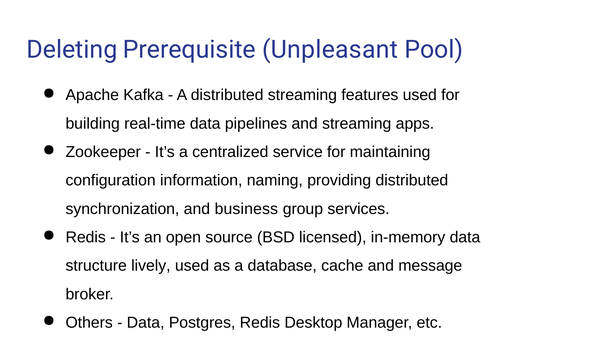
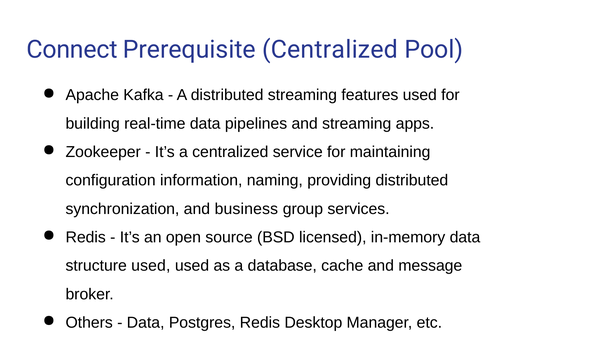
Deleting: Deleting -> Connect
Prerequisite Unpleasant: Unpleasant -> Centralized
structure lively: lively -> used
